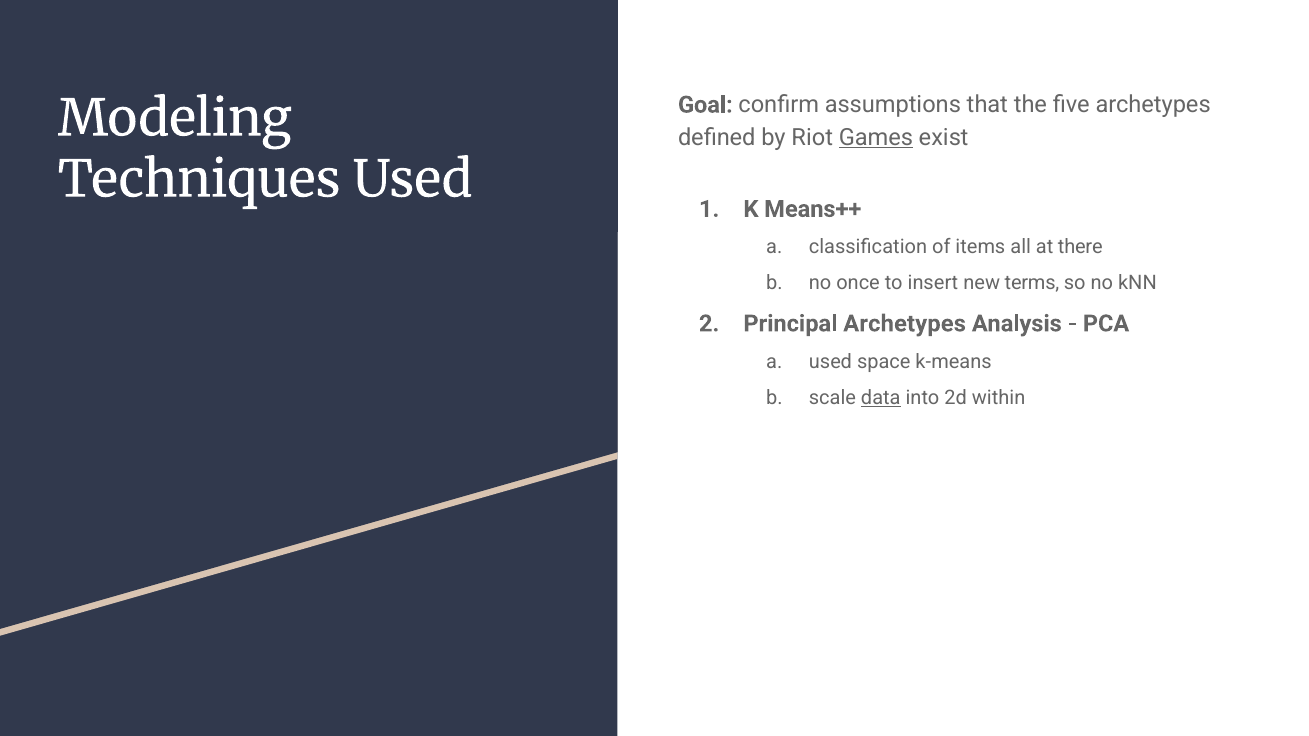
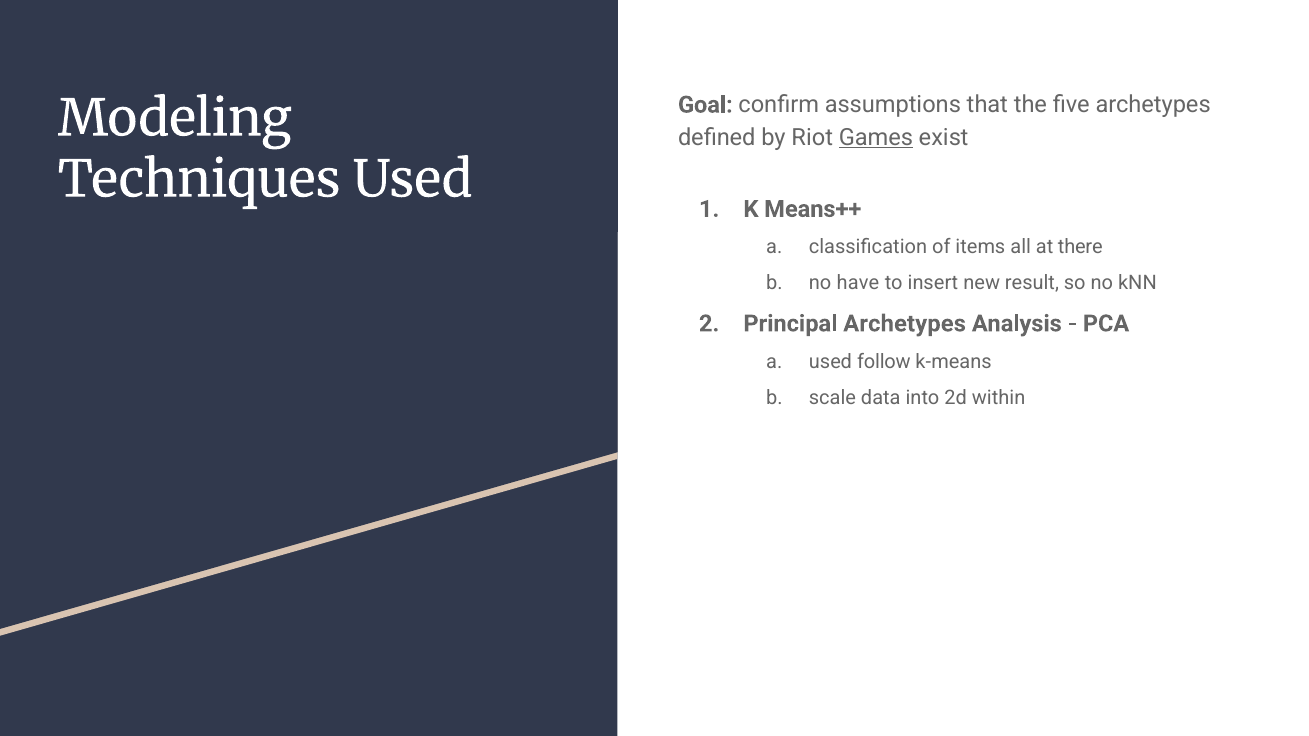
once: once -> have
terms: terms -> result
space: space -> follow
data underline: present -> none
